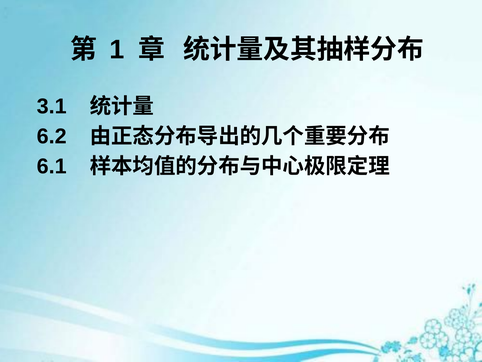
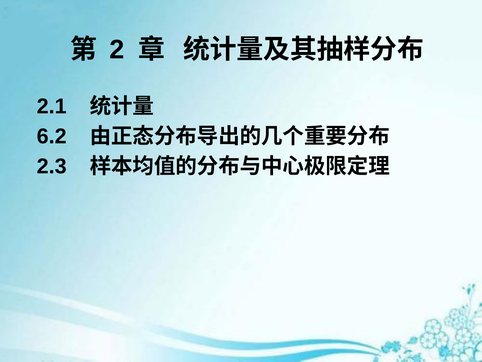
1: 1 -> 2
3.1: 3.1 -> 2.1
6.1: 6.1 -> 2.3
